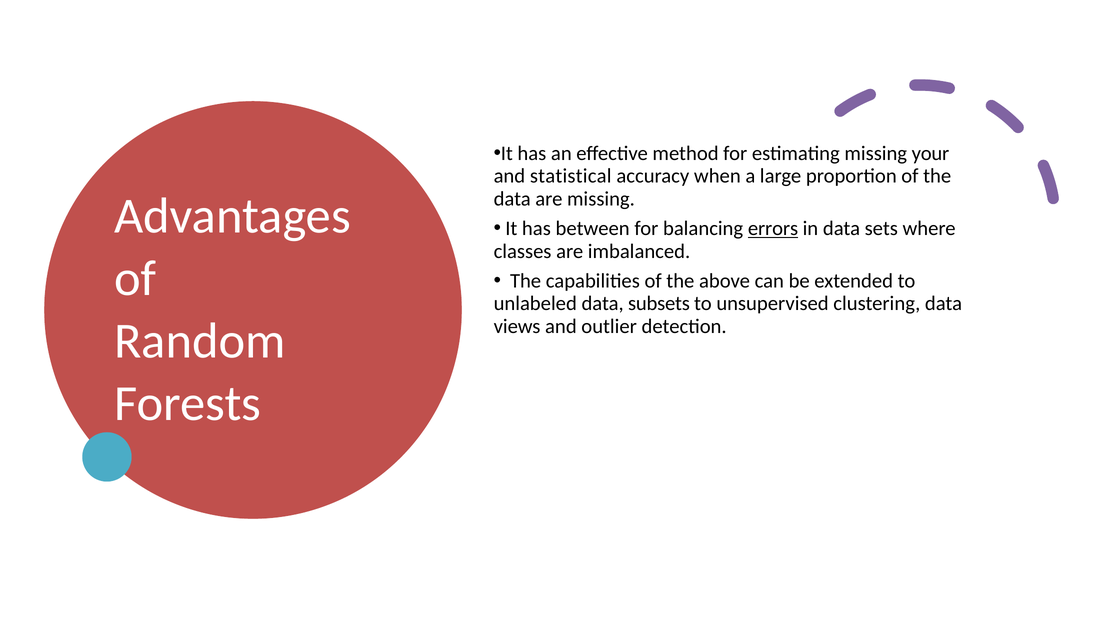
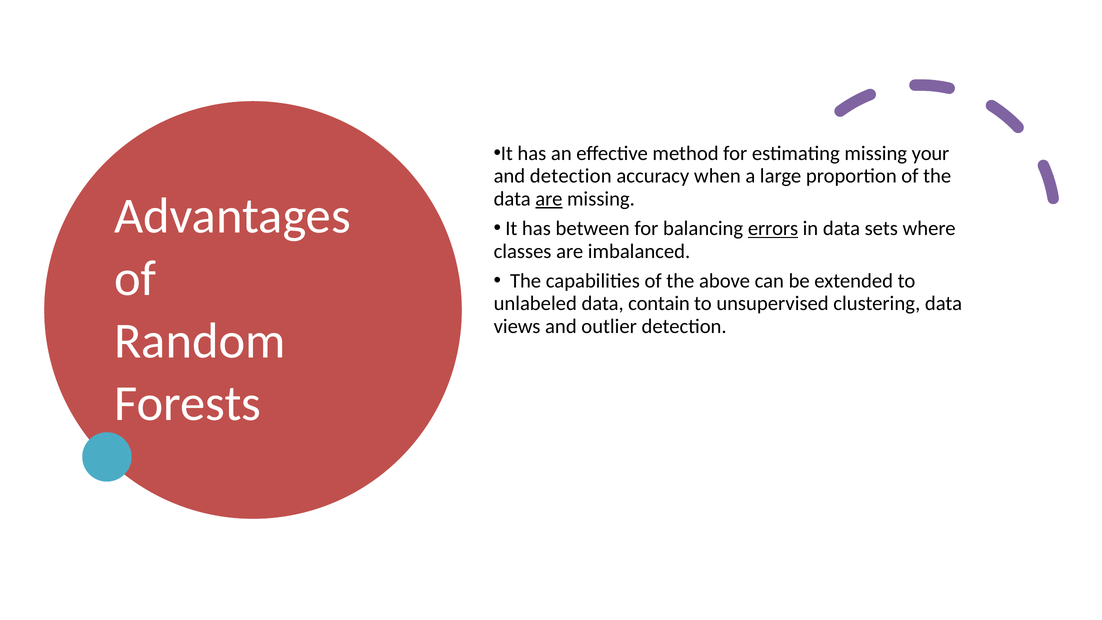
and statistical: statistical -> detection
are at (549, 199) underline: none -> present
subsets: subsets -> contain
